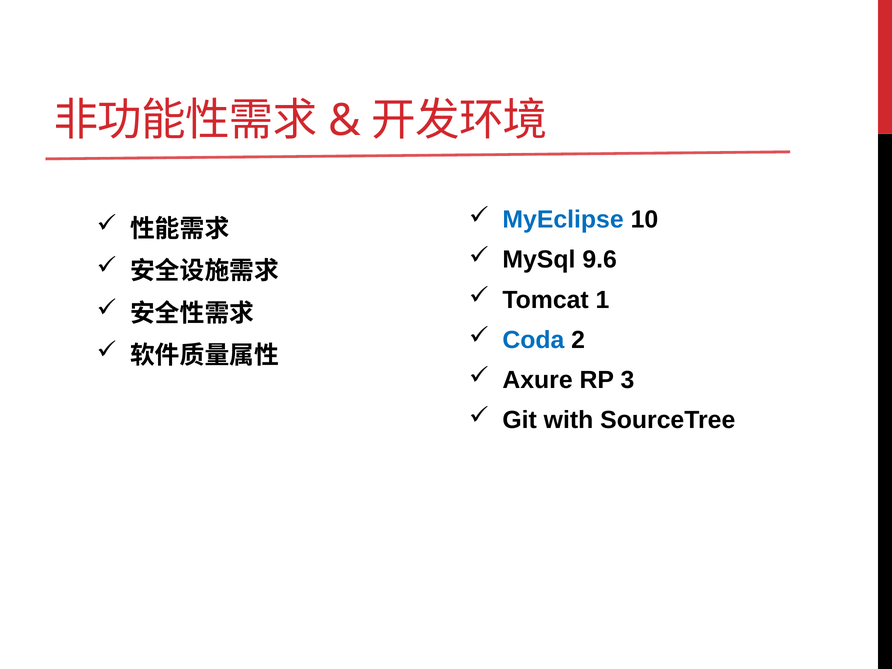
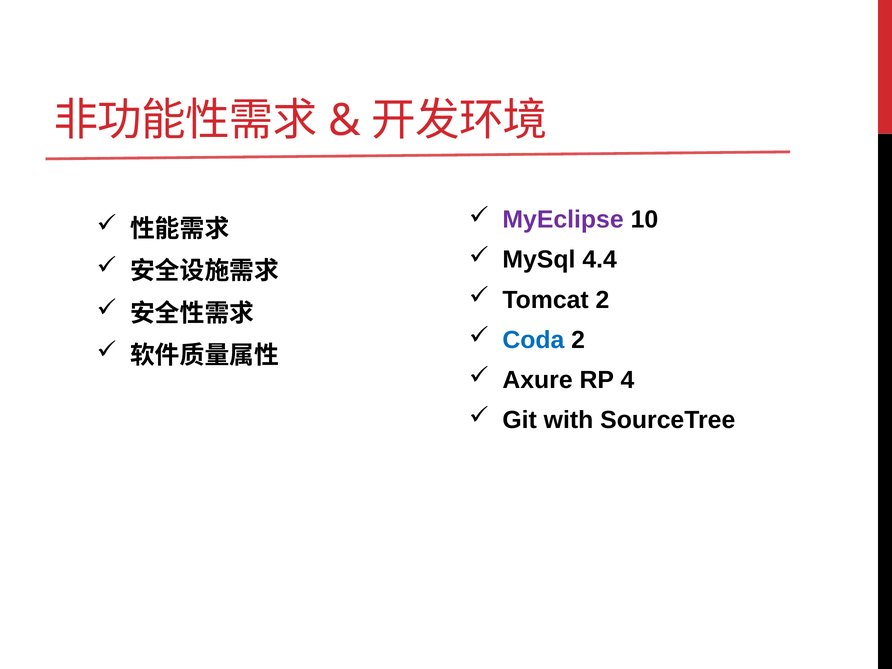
MyEclipse colour: blue -> purple
9.6: 9.6 -> 4.4
Tomcat 1: 1 -> 2
3: 3 -> 4
